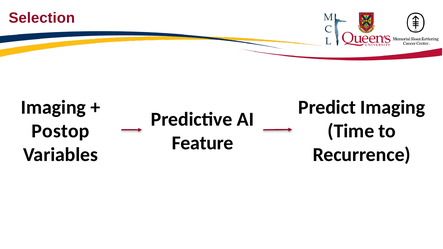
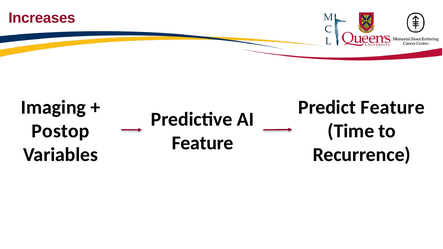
Selection: Selection -> Increases
Predict Imaging: Imaging -> Feature
